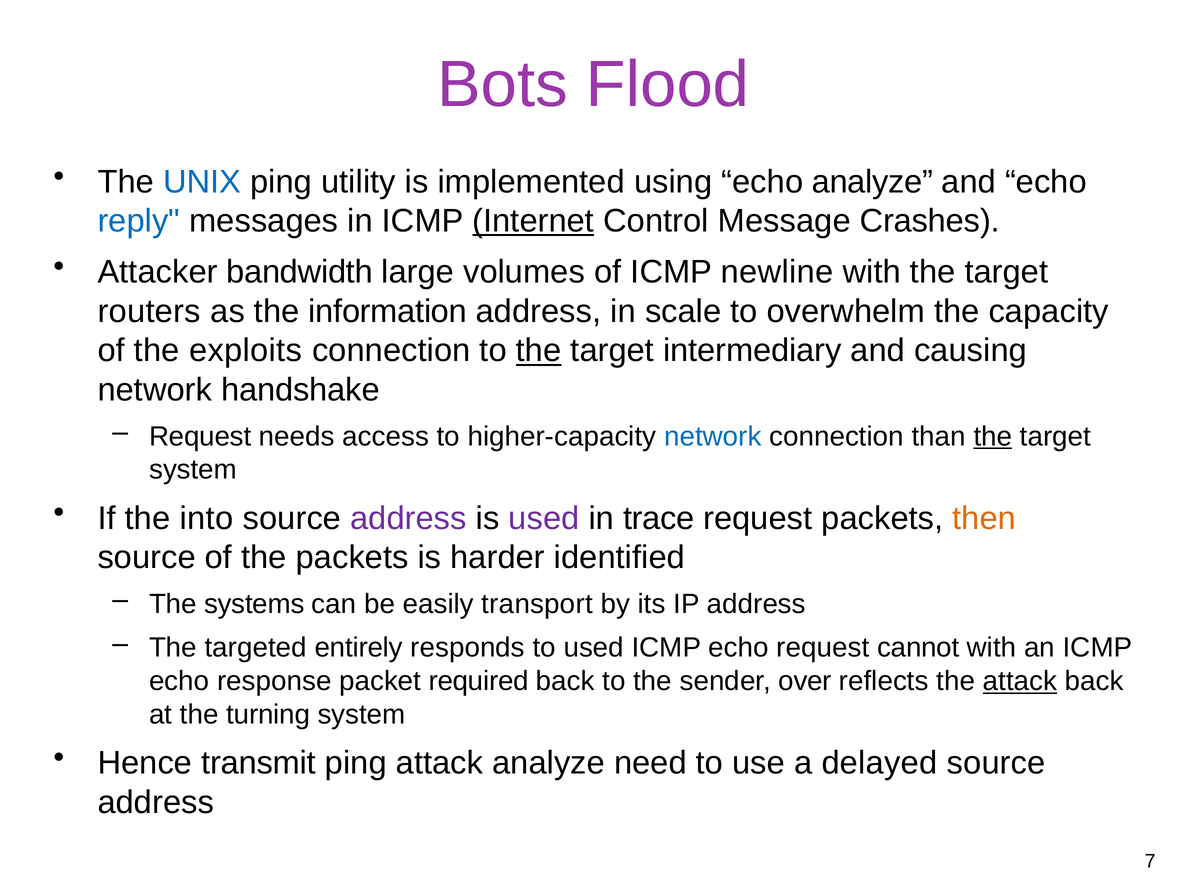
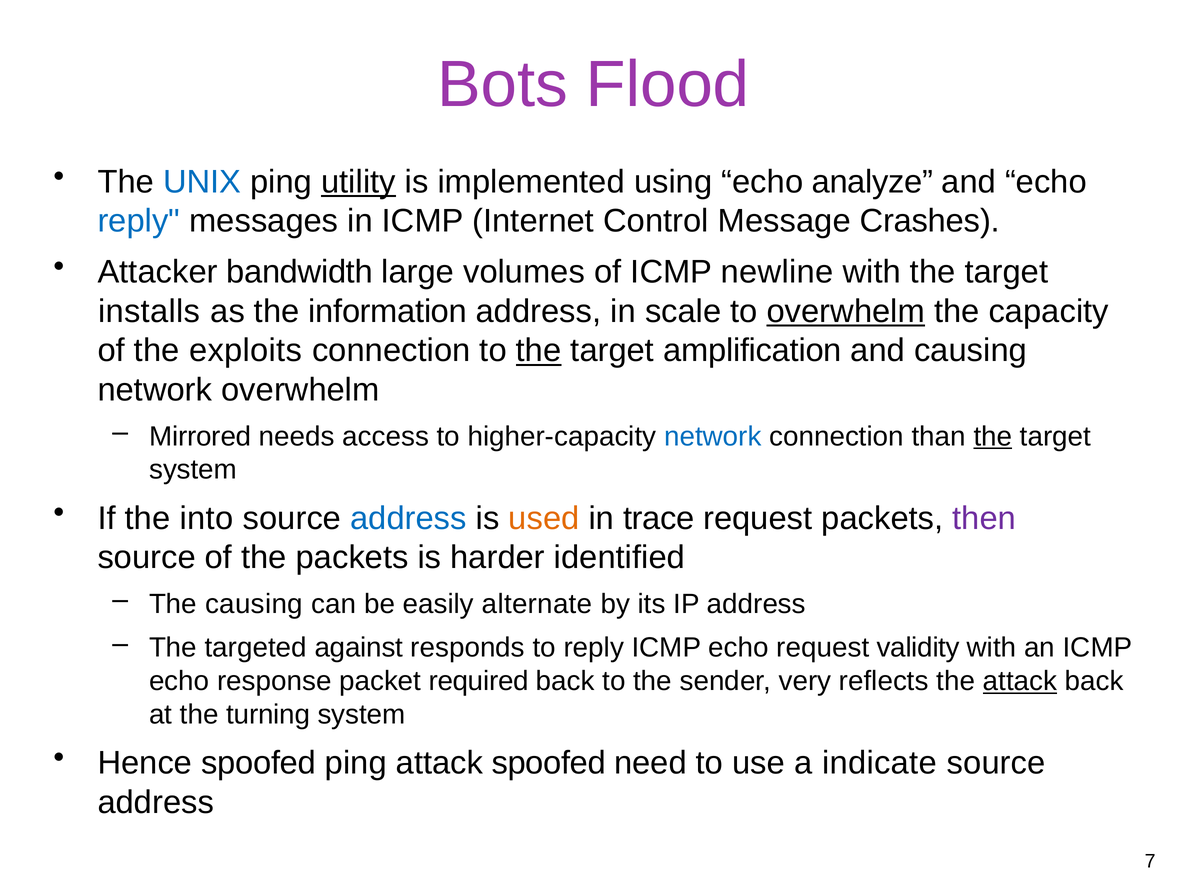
utility underline: none -> present
Internet underline: present -> none
routers: routers -> installs
overwhelm at (846, 311) underline: none -> present
intermediary: intermediary -> amplification
network handshake: handshake -> overwhelm
Request at (200, 436): Request -> Mirrored
address at (408, 518) colour: purple -> blue
used at (544, 518) colour: purple -> orange
then colour: orange -> purple
The systems: systems -> causing
transport: transport -> alternate
entirely: entirely -> against
to used: used -> reply
cannot: cannot -> validity
over: over -> very
Hence transmit: transmit -> spoofed
attack analyze: analyze -> spoofed
delayed: delayed -> indicate
